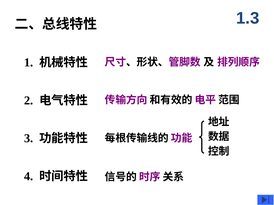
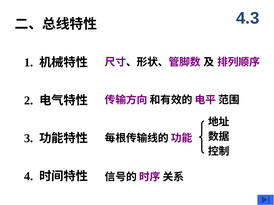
1.3: 1.3 -> 4.3
